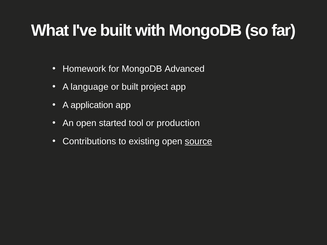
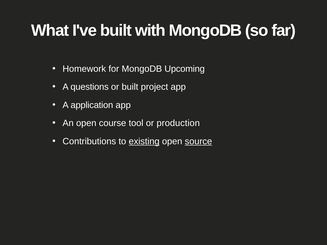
Advanced: Advanced -> Upcoming
language: language -> questions
started: started -> course
existing underline: none -> present
